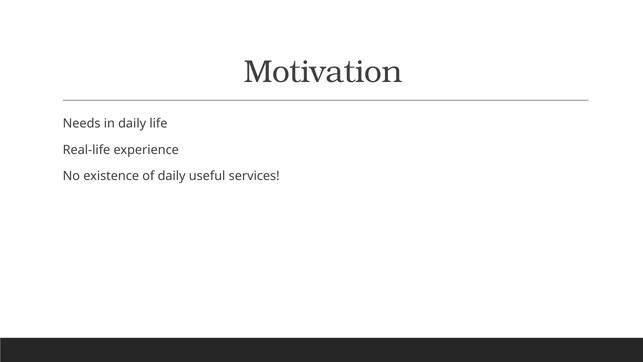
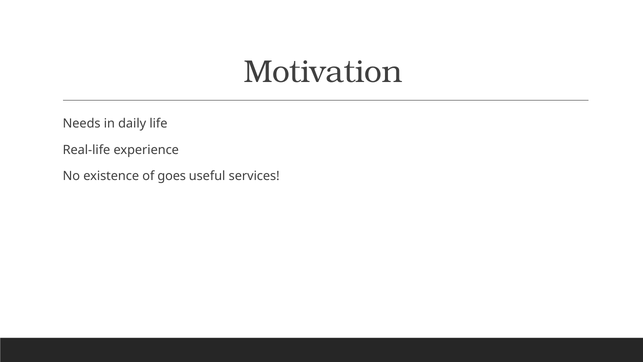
of daily: daily -> goes
